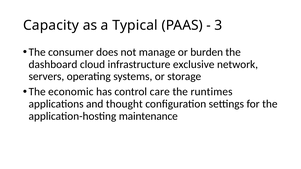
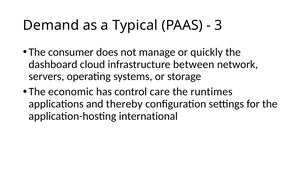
Capacity: Capacity -> Demand
burden: burden -> quickly
exclusive: exclusive -> between
thought: thought -> thereby
maintenance: maintenance -> international
